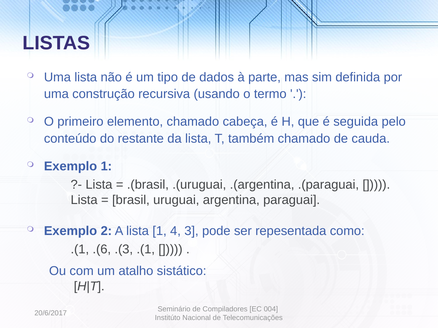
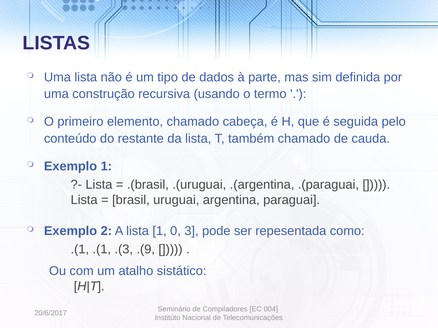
4: 4 -> 0
.(1 .(6: .(6 -> .(1
.(3 .(1: .(1 -> .(9
